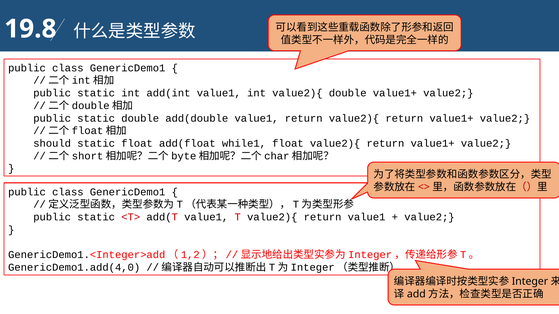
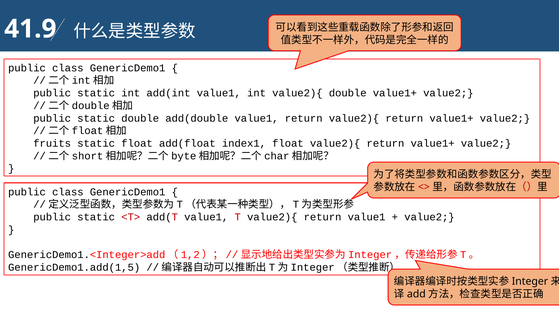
19.8: 19.8 -> 41.9
should: should -> fruits
while1: while1 -> index1
GenericDemo1.add(4,0: GenericDemo1.add(4,0 -> GenericDemo1.add(1,5
